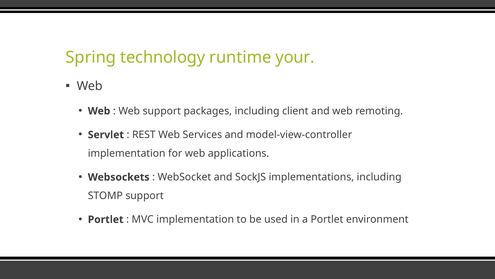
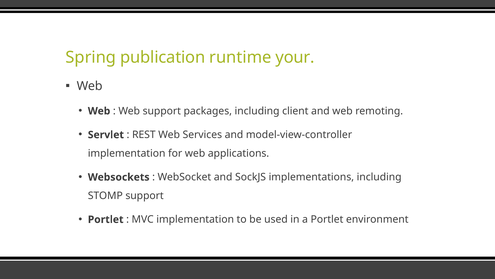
technology: technology -> publication
